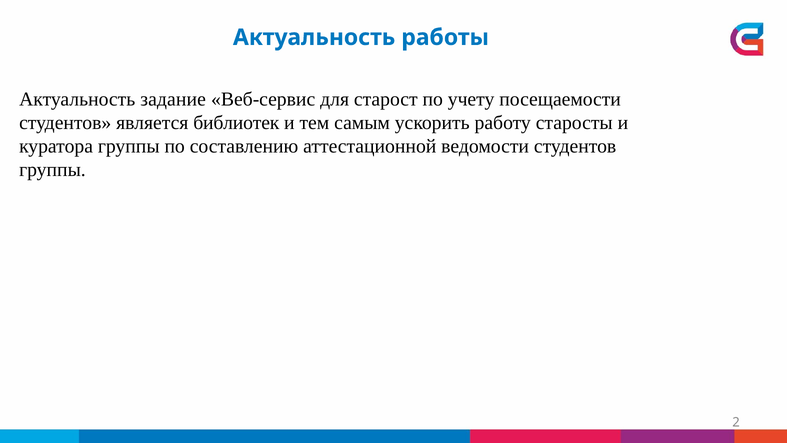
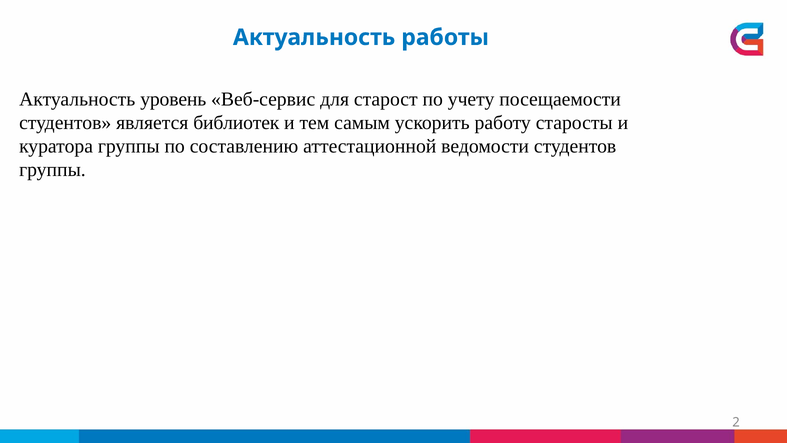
задание: задание -> уровень
